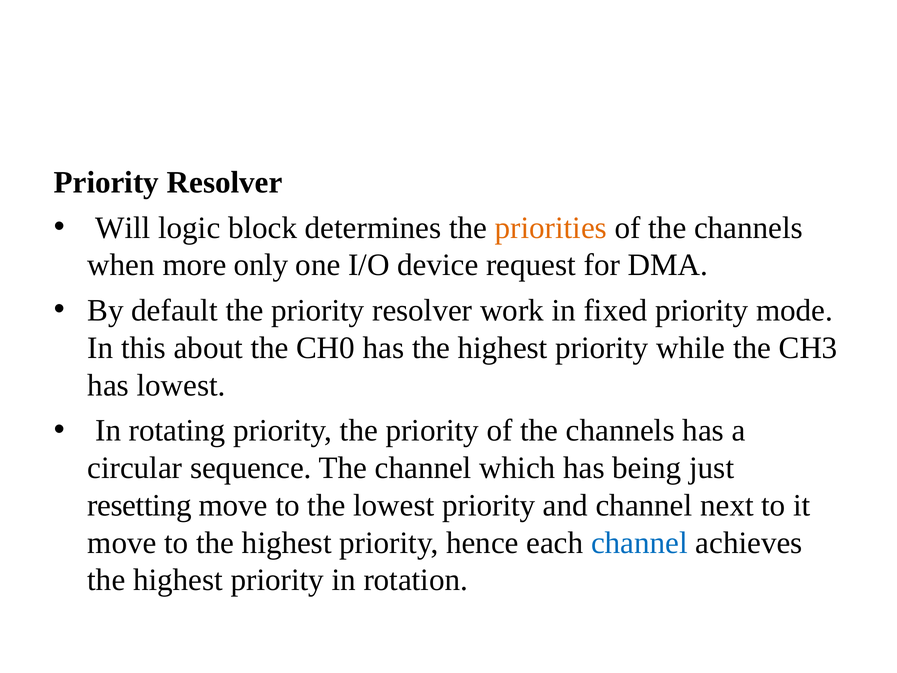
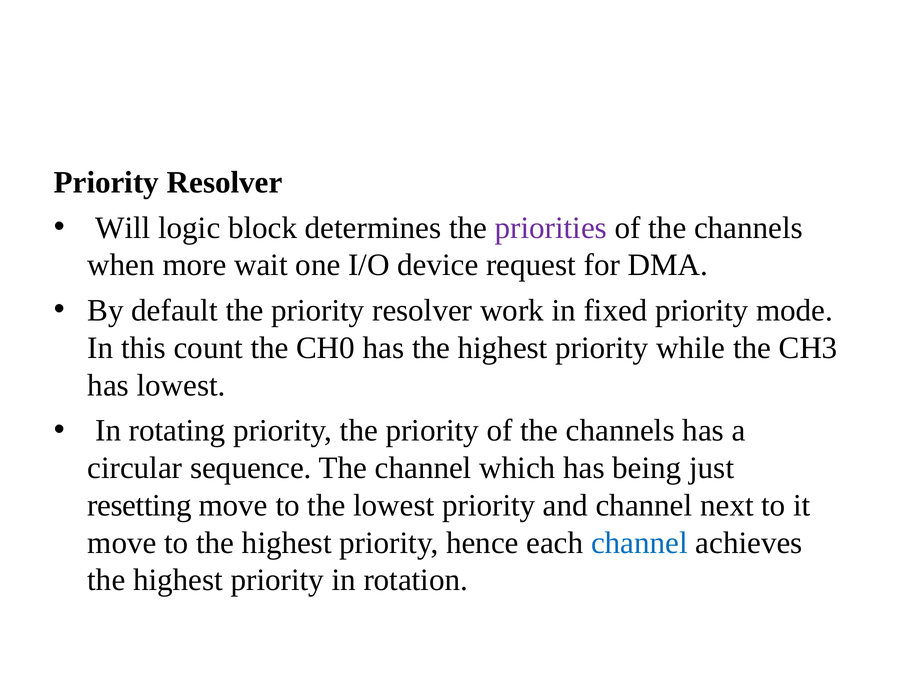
priorities colour: orange -> purple
only: only -> wait
about: about -> count
